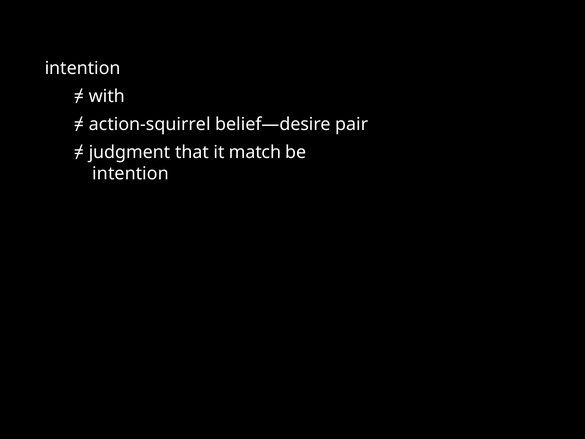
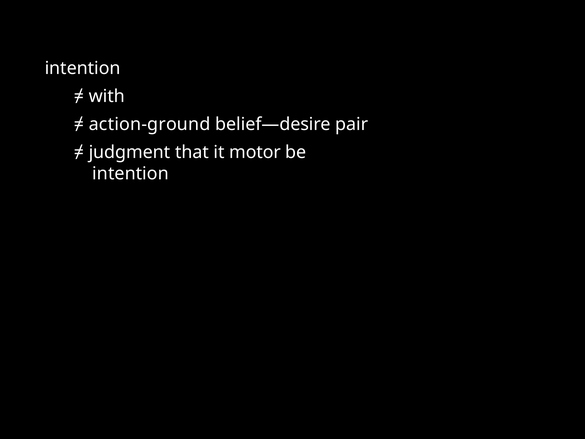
action-squirrel: action-squirrel -> action-ground
match: match -> motor
